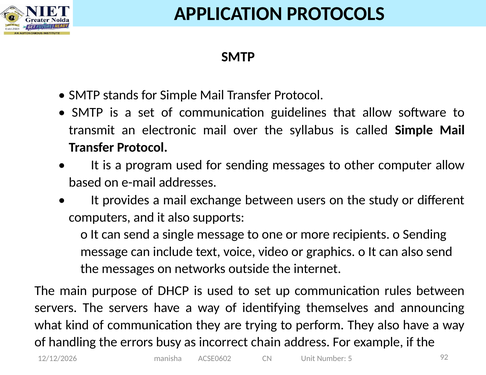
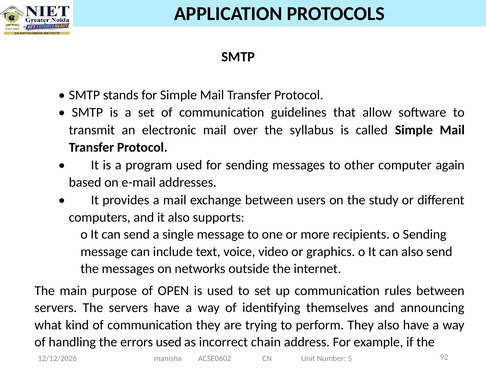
computer allow: allow -> again
DHCP: DHCP -> OPEN
errors busy: busy -> used
